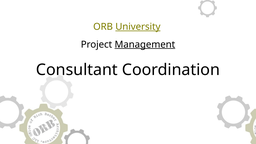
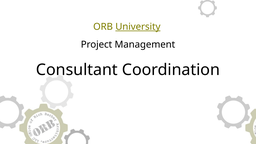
Management underline: present -> none
